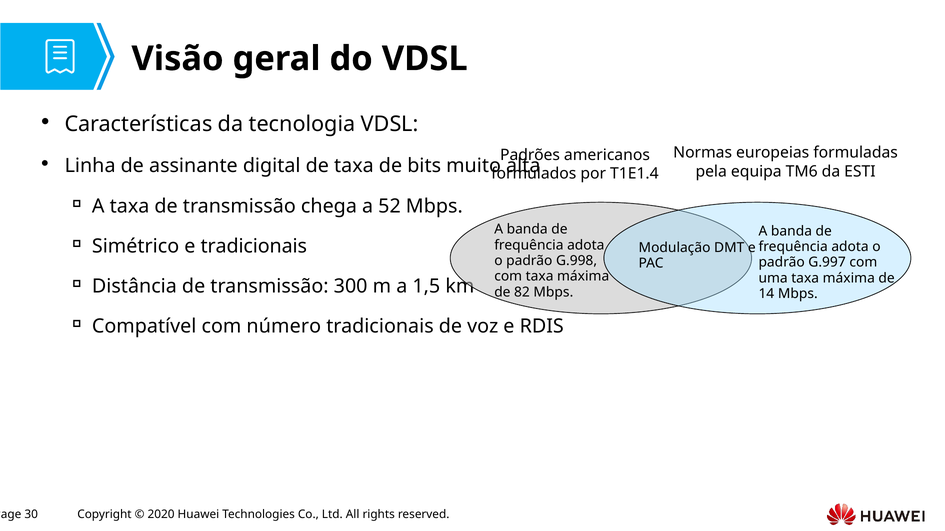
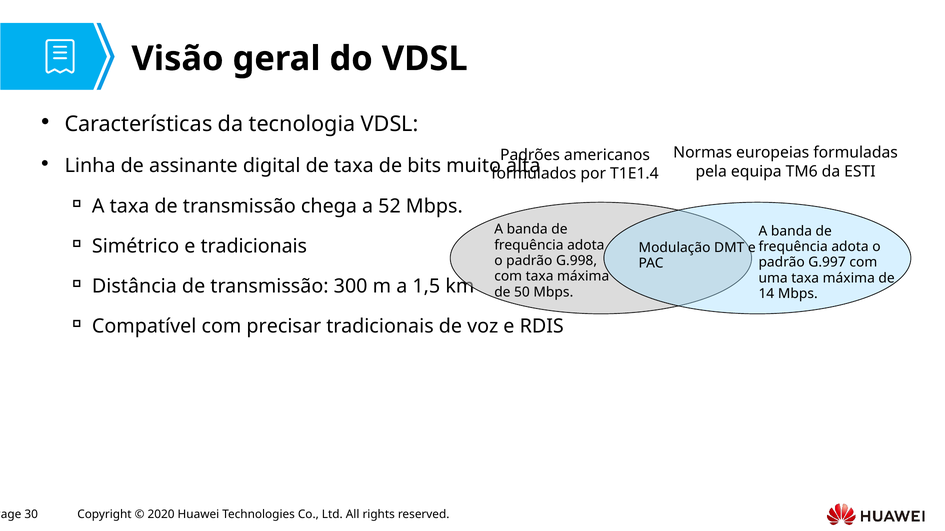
82: 82 -> 50
número: número -> precisar
